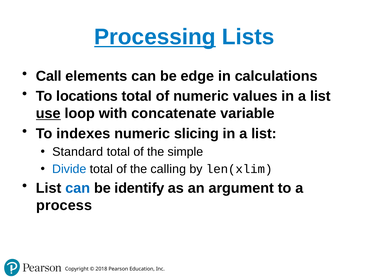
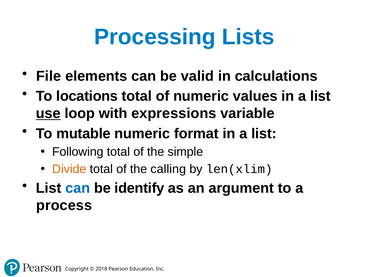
Processing underline: present -> none
Call: Call -> File
edge: edge -> valid
concatenate: concatenate -> expressions
indexes: indexes -> mutable
slicing: slicing -> format
Standard: Standard -> Following
Divide colour: blue -> orange
